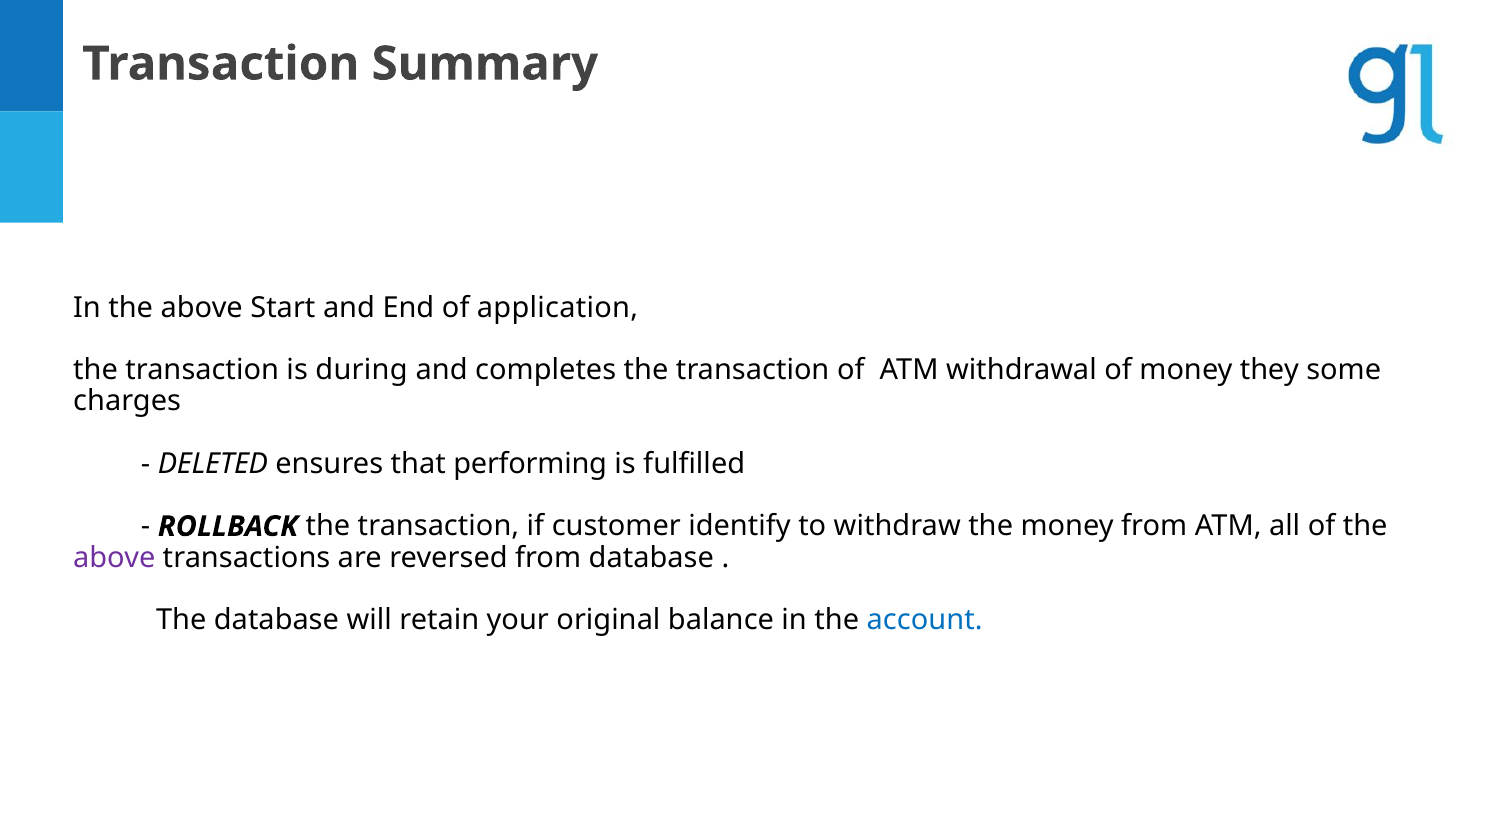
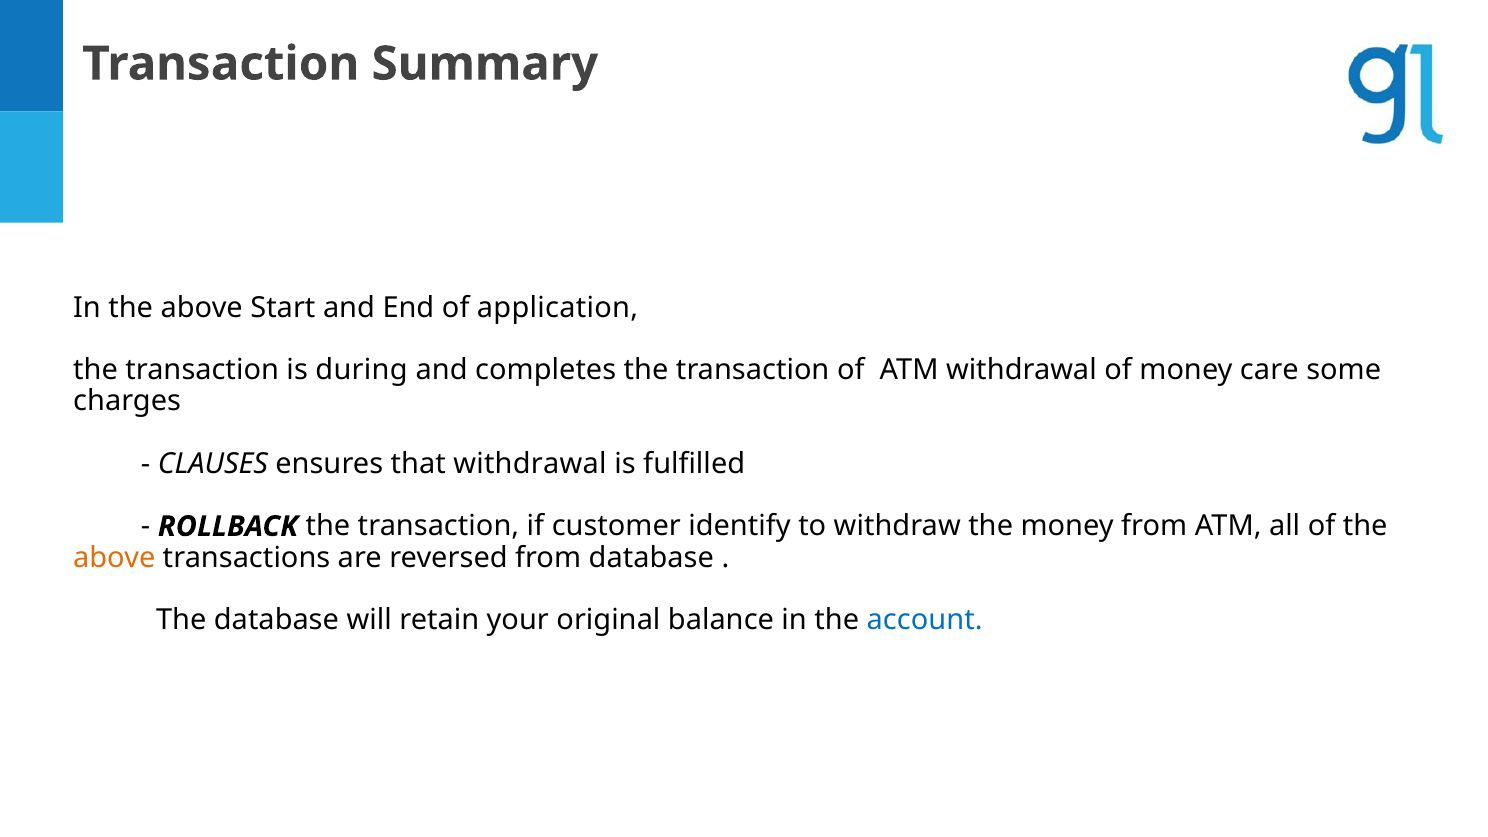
they: they -> care
DELETED: DELETED -> CLAUSES
that performing: performing -> withdrawal
above at (114, 558) colour: purple -> orange
